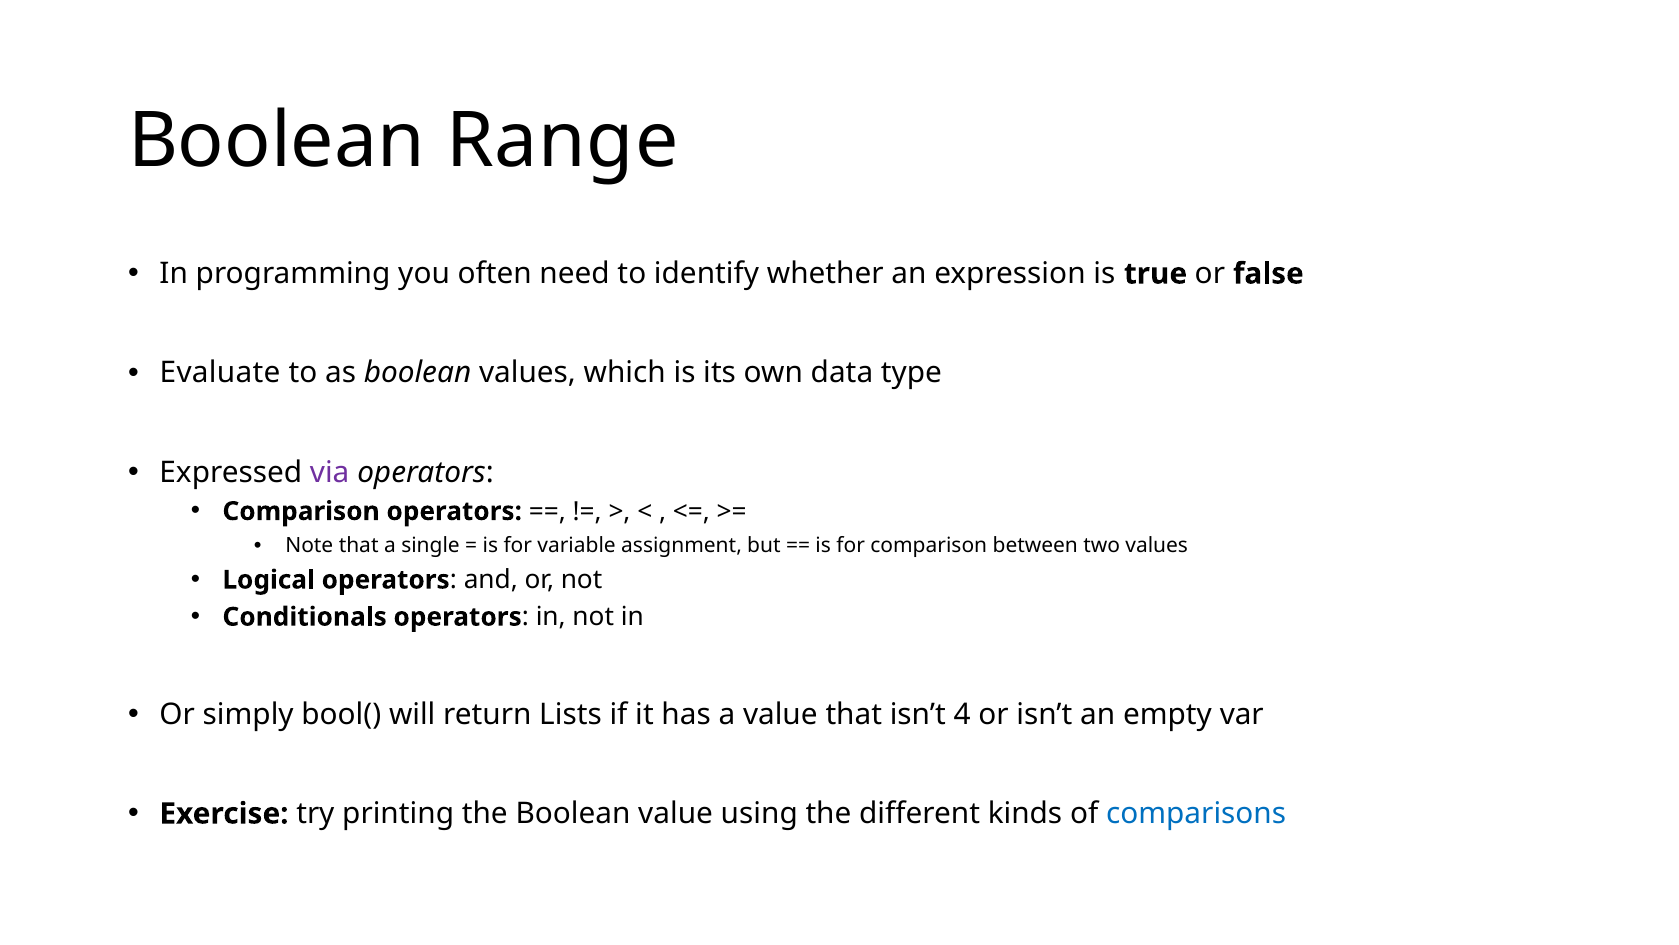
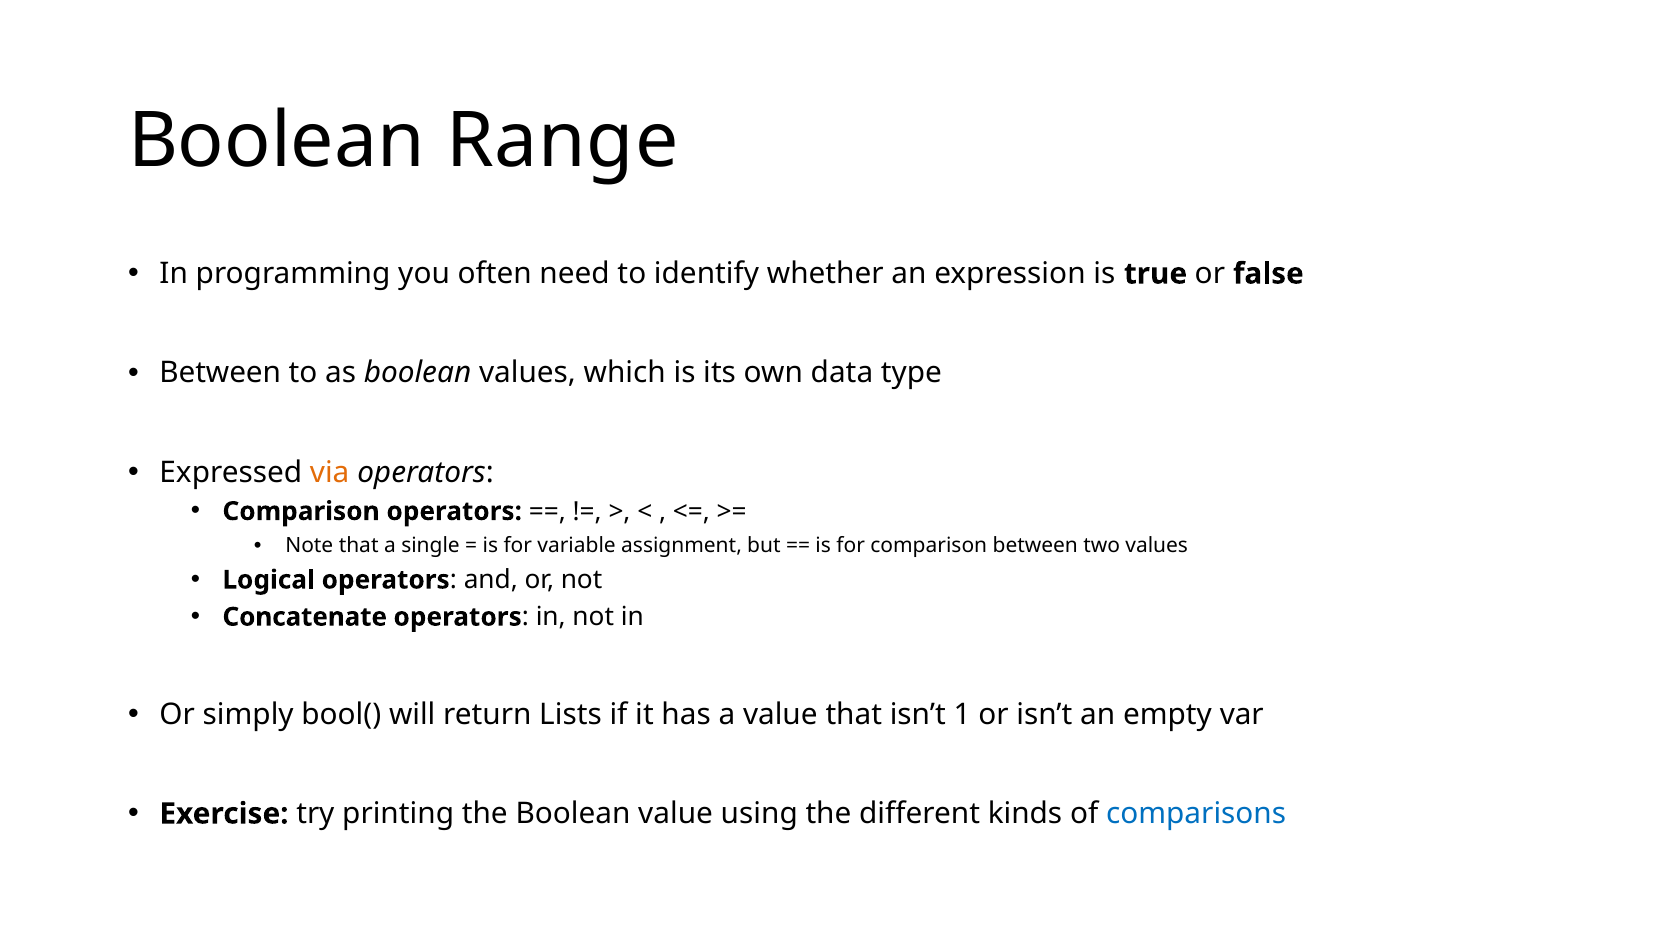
Evaluate at (220, 373): Evaluate -> Between
via colour: purple -> orange
Conditionals: Conditionals -> Concatenate
4: 4 -> 1
